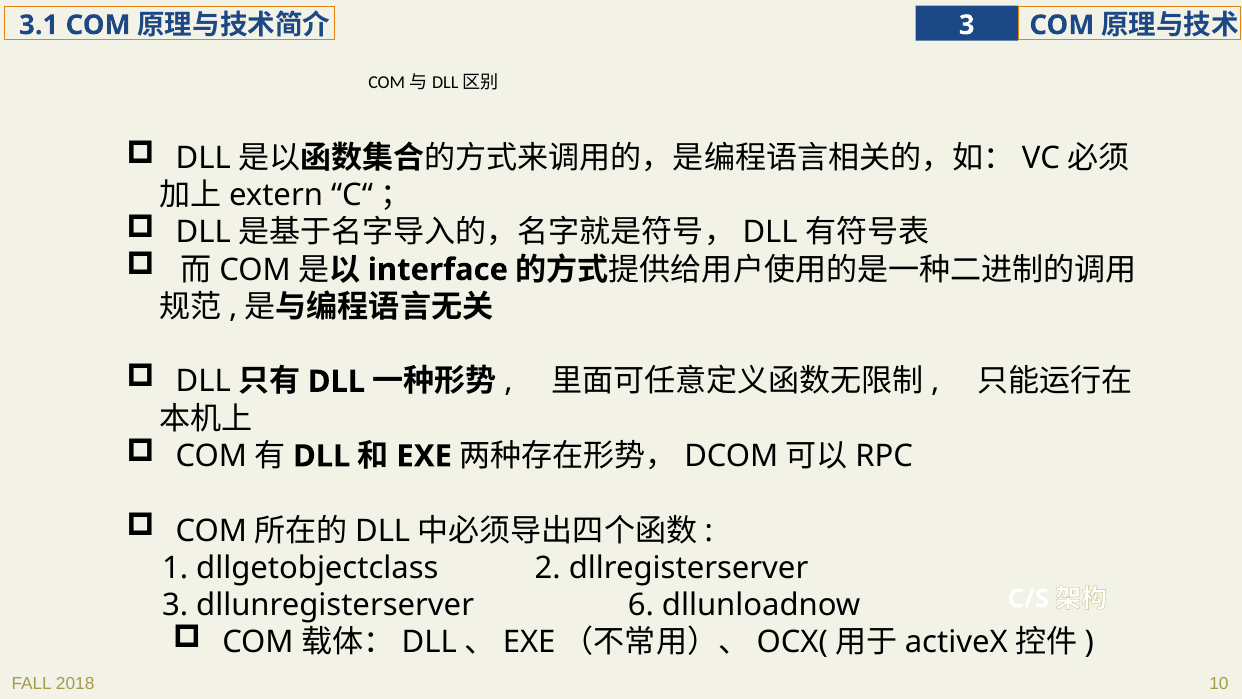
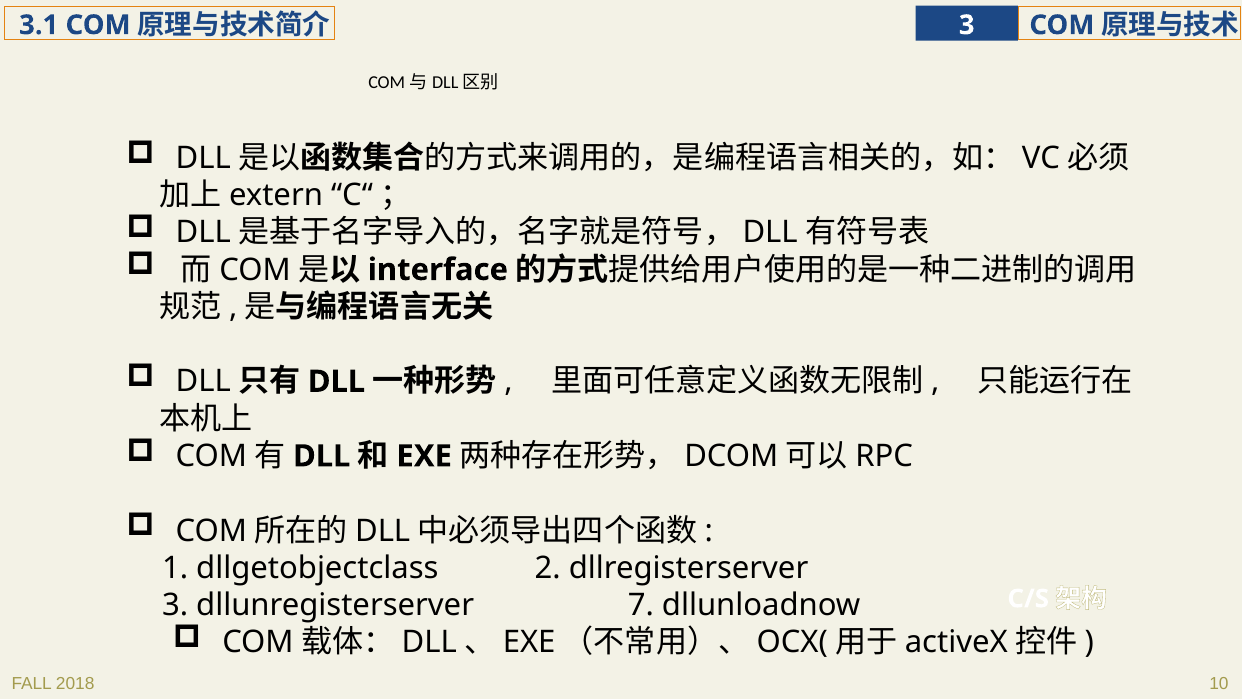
6: 6 -> 7
